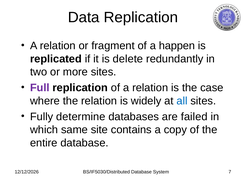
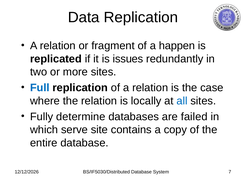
delete: delete -> issues
Full colour: purple -> blue
widely: widely -> locally
same: same -> serve
